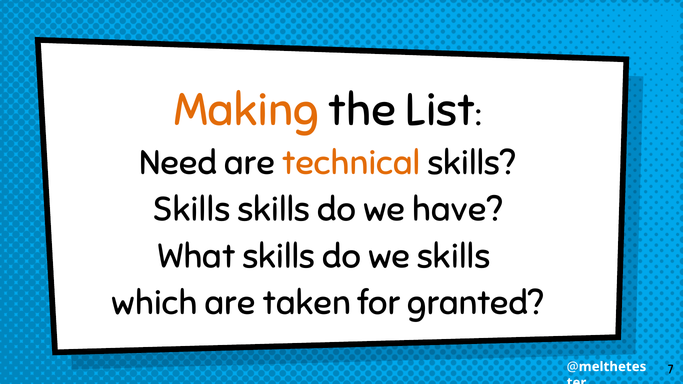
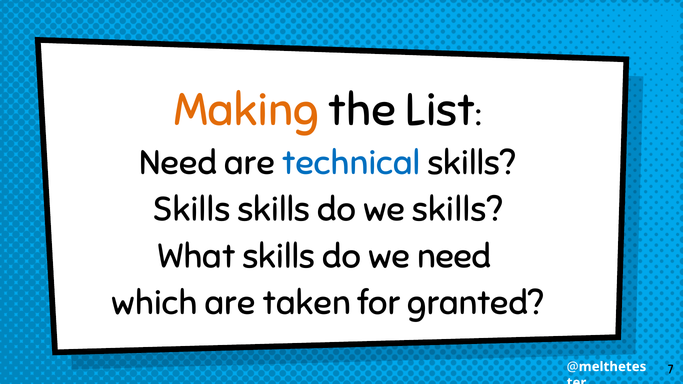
technical colour: orange -> blue
we have: have -> skills
we skills: skills -> need
